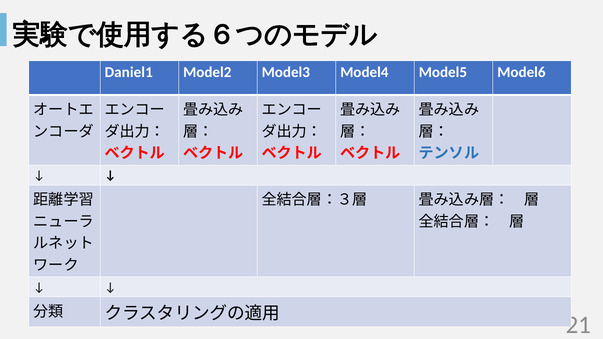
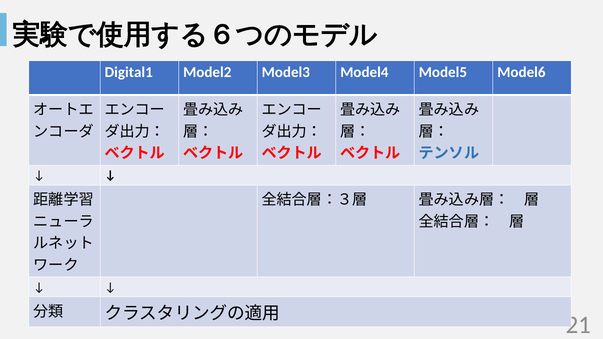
Daniel1: Daniel1 -> Digital1
